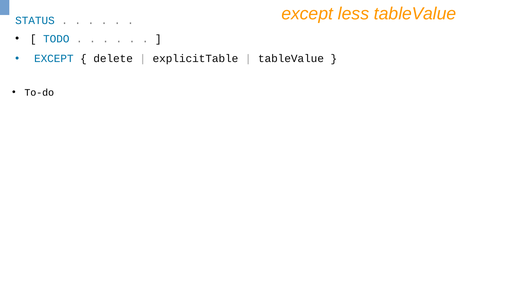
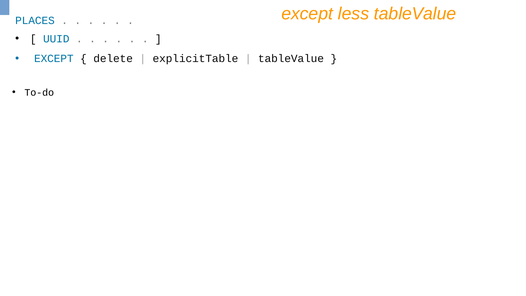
STATUS: STATUS -> PLACES
TODO: TODO -> UUID
